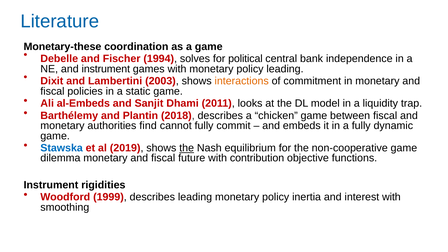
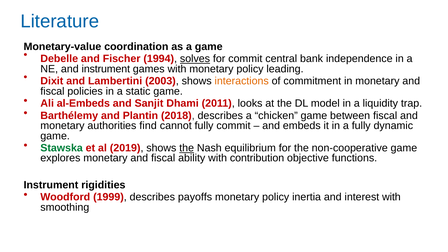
Monetary-these: Monetary-these -> Monetary-value
solves underline: none -> present
for political: political -> commit
Stawska colour: blue -> green
dilemma: dilemma -> explores
future: future -> ability
describes leading: leading -> payoffs
